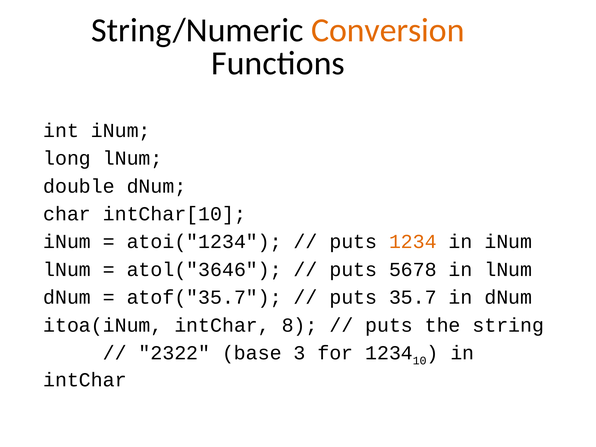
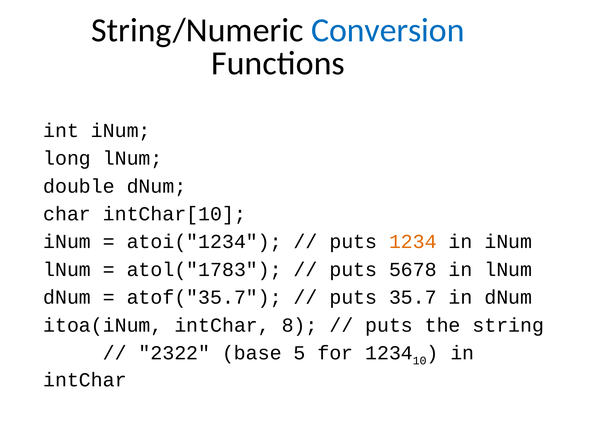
Conversion colour: orange -> blue
atol("3646: atol("3646 -> atol("1783
3: 3 -> 5
